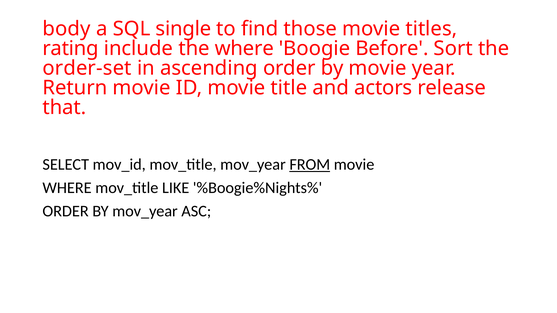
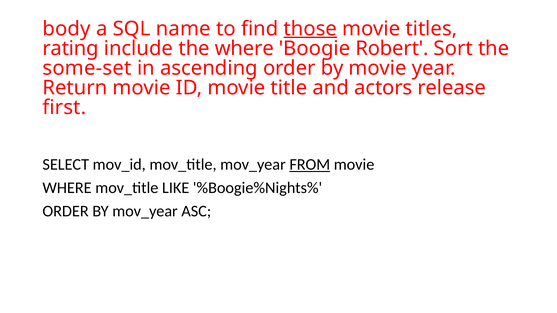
single: single -> name
those underline: none -> present
Before: Before -> Robert
order-set: order-set -> some-set
that: that -> first
